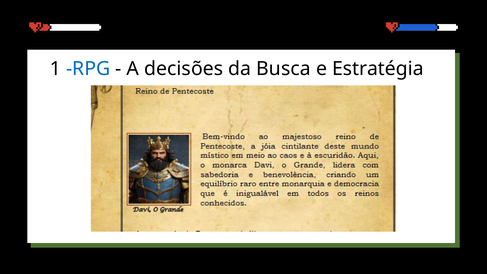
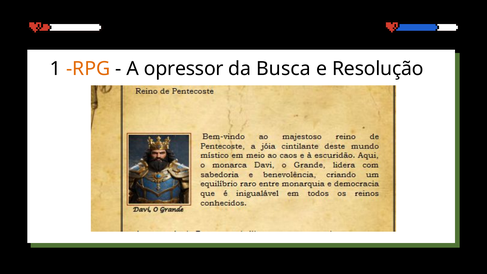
RPG colour: blue -> orange
decisões: decisões -> opressor
Estratégia: Estratégia -> Resolução
